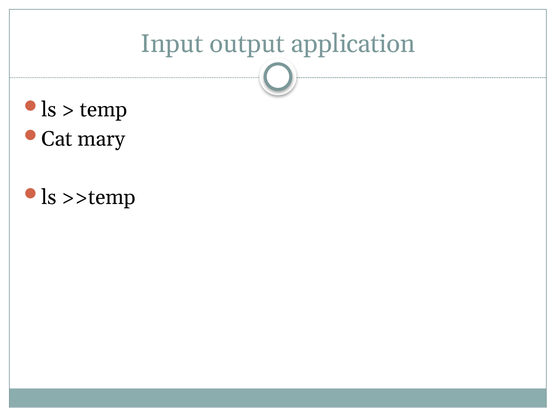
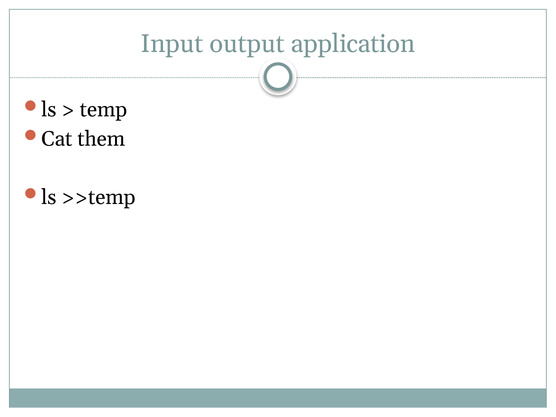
mary: mary -> them
